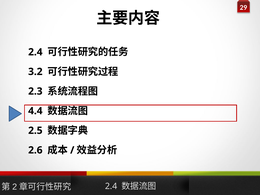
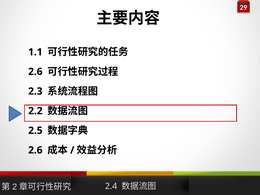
2.4 at (35, 52): 2.4 -> 1.1
3.2 at (35, 72): 3.2 -> 2.6
4.4: 4.4 -> 2.2
